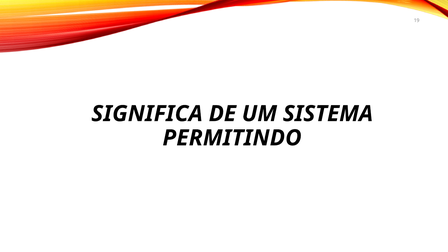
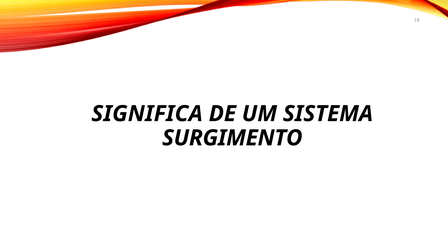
PERMITINDO: PERMITINDO -> SURGIMENTO
